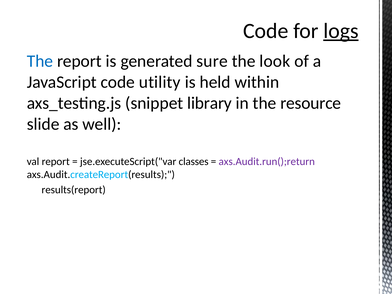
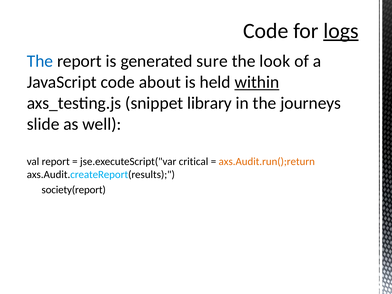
utility: utility -> about
within underline: none -> present
resource: resource -> journeys
classes: classes -> critical
axs.Audit.run();return colour: purple -> orange
results(report: results(report -> society(report
